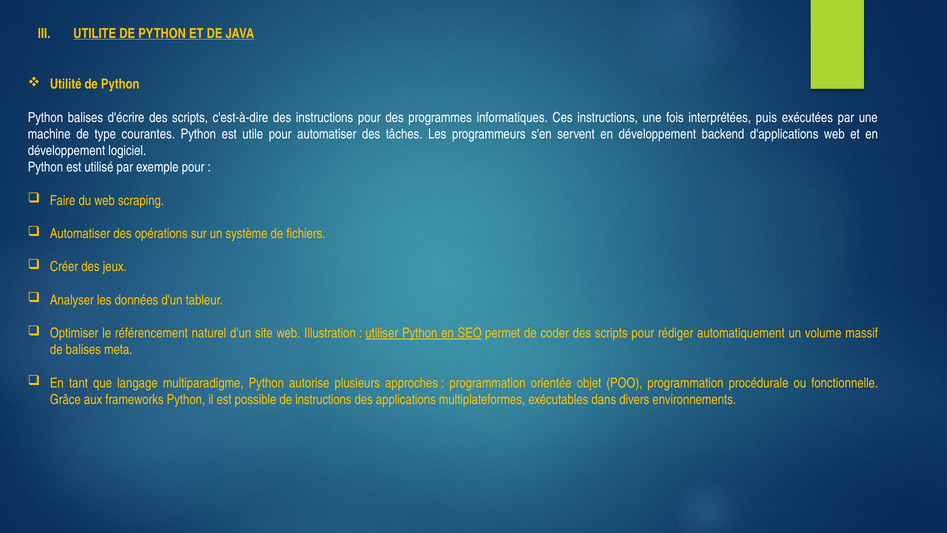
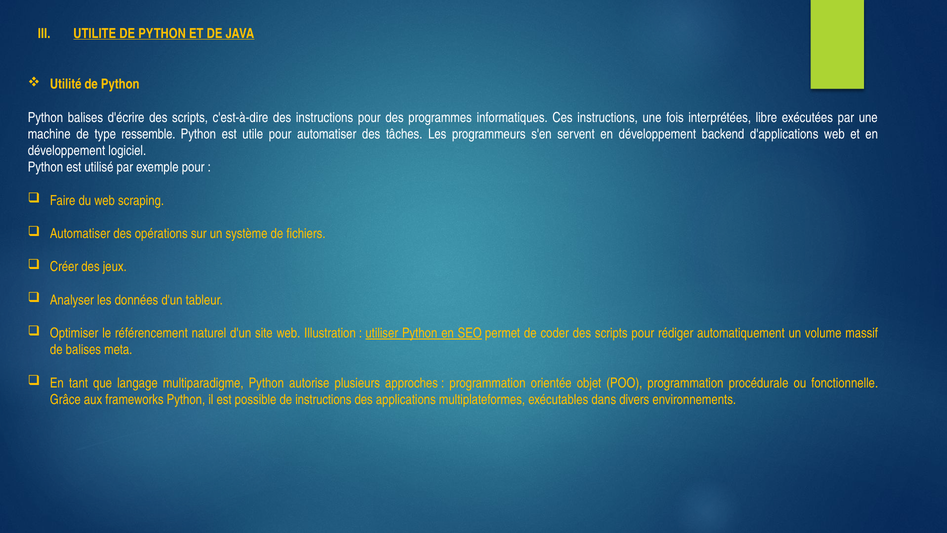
puis: puis -> libre
courantes: courantes -> ressemble
